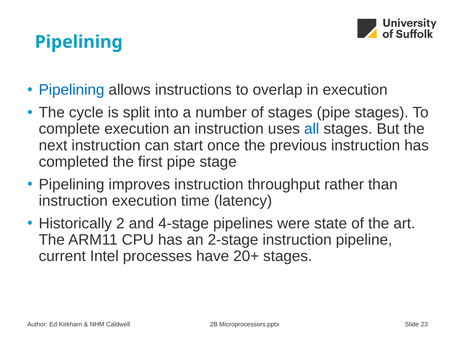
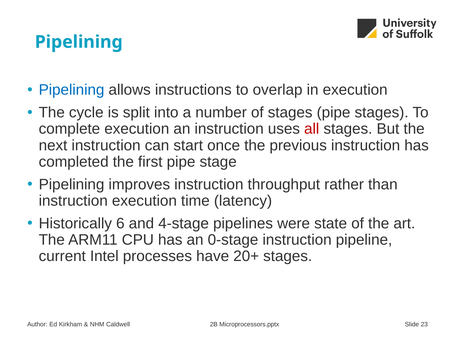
all colour: blue -> red
2: 2 -> 6
2-stage: 2-stage -> 0-stage
